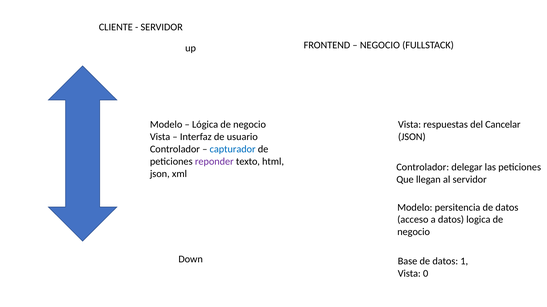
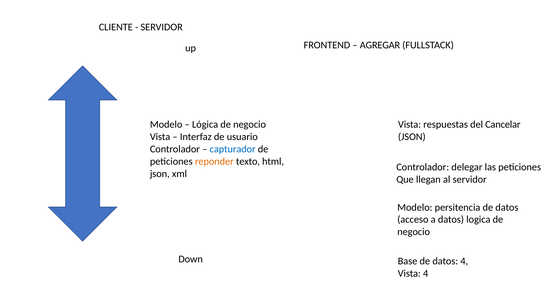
NEGOCIO at (380, 45): NEGOCIO -> AGREGAR
reponder colour: purple -> orange
datos 1: 1 -> 4
Vista 0: 0 -> 4
